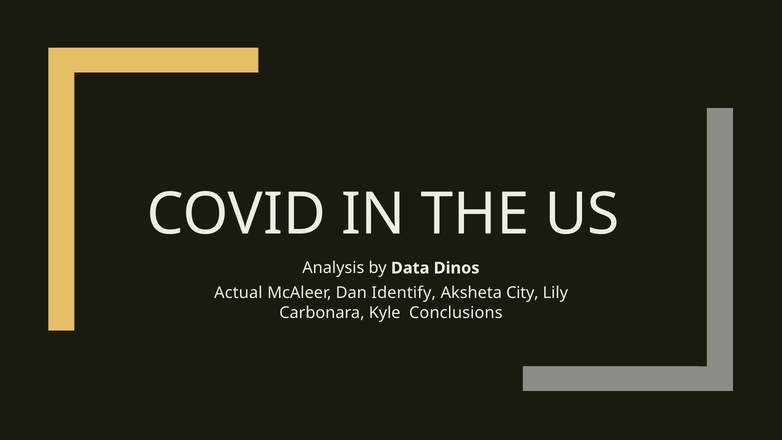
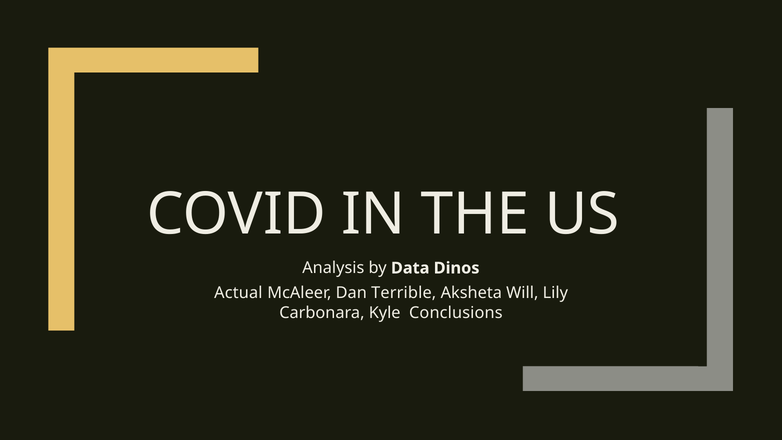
Identify: Identify -> Terrible
City: City -> Will
